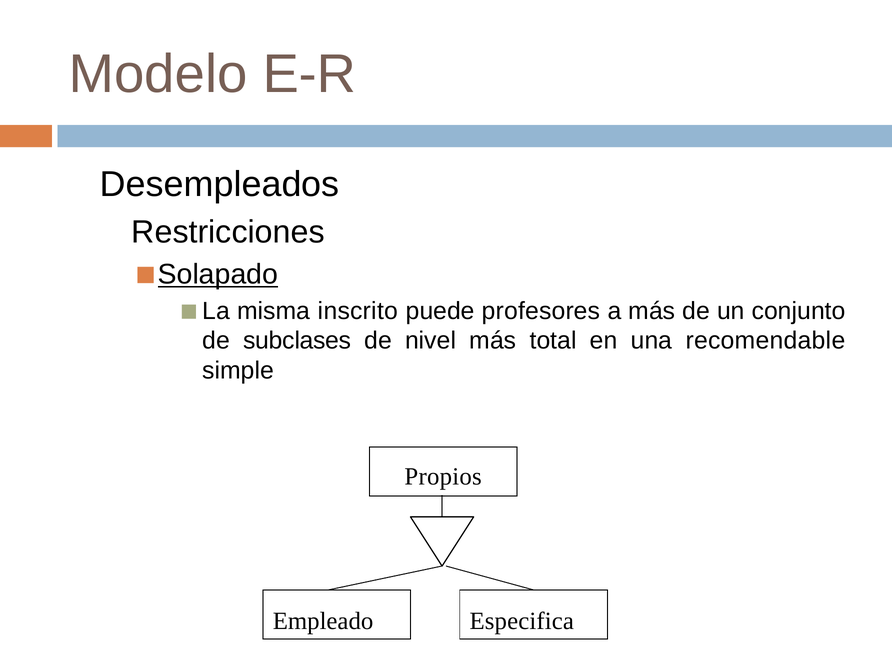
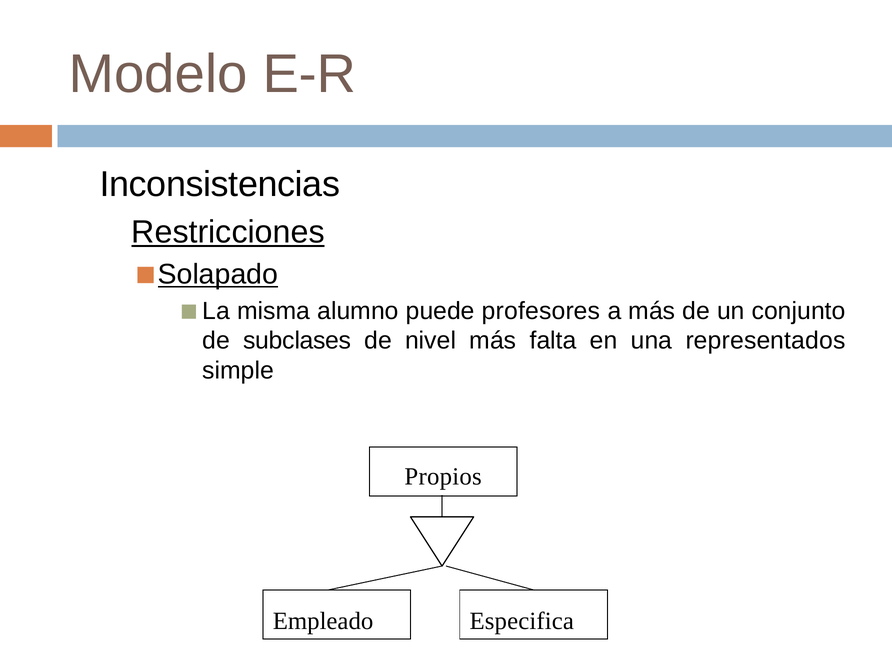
Desempleados: Desempleados -> Inconsistencias
Restricciones underline: none -> present
inscrito: inscrito -> alumno
total: total -> falta
recomendable: recomendable -> representados
